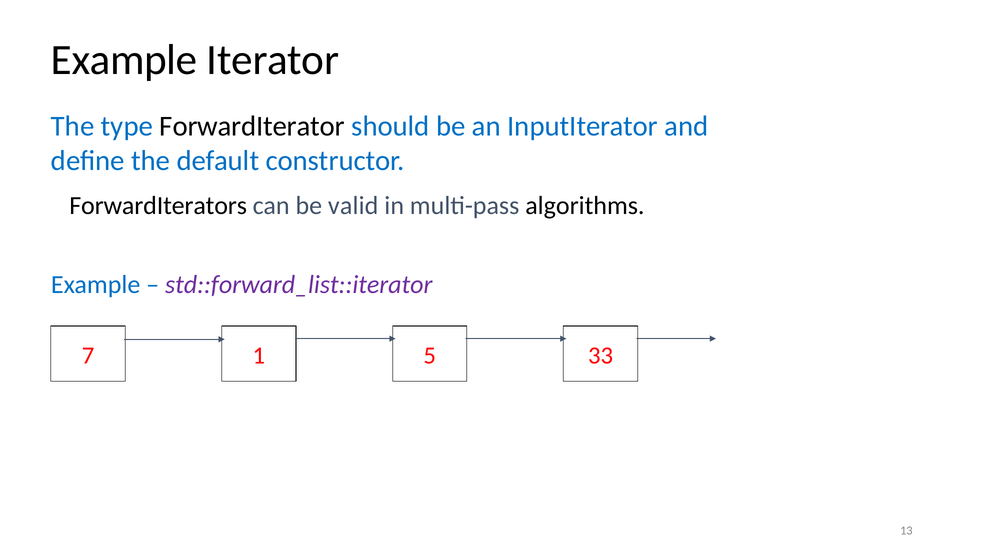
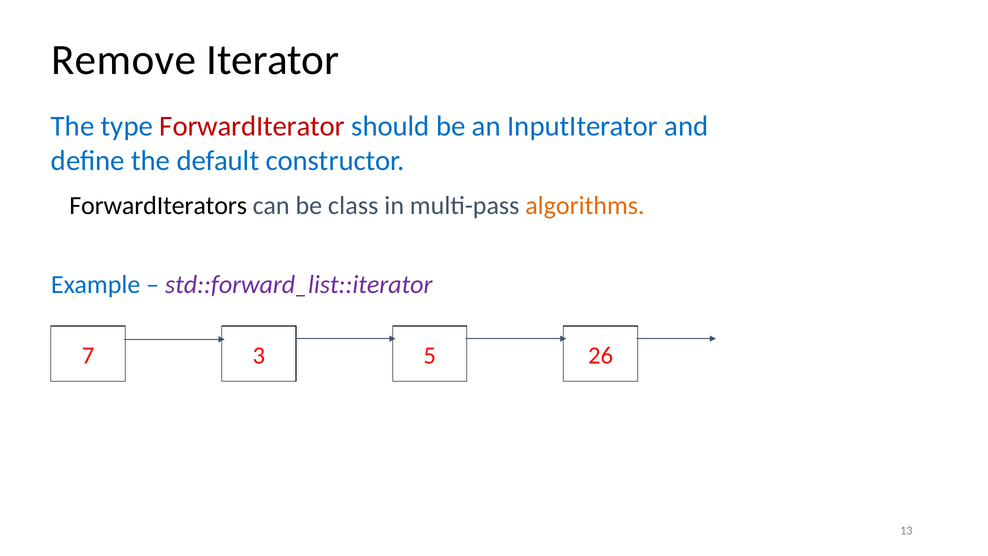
Example at (124, 60): Example -> Remove
ForwardIterator colour: black -> red
valid: valid -> class
algorithms colour: black -> orange
1: 1 -> 3
33: 33 -> 26
